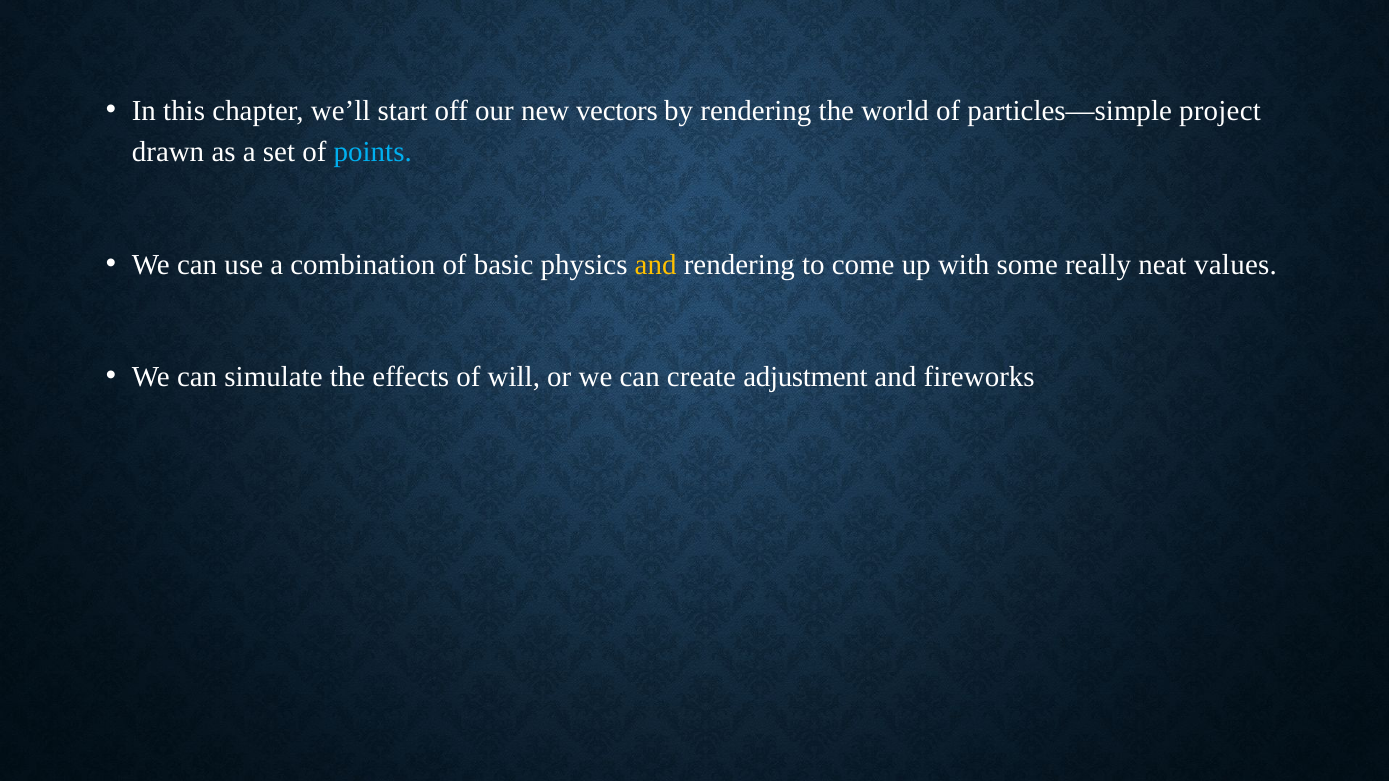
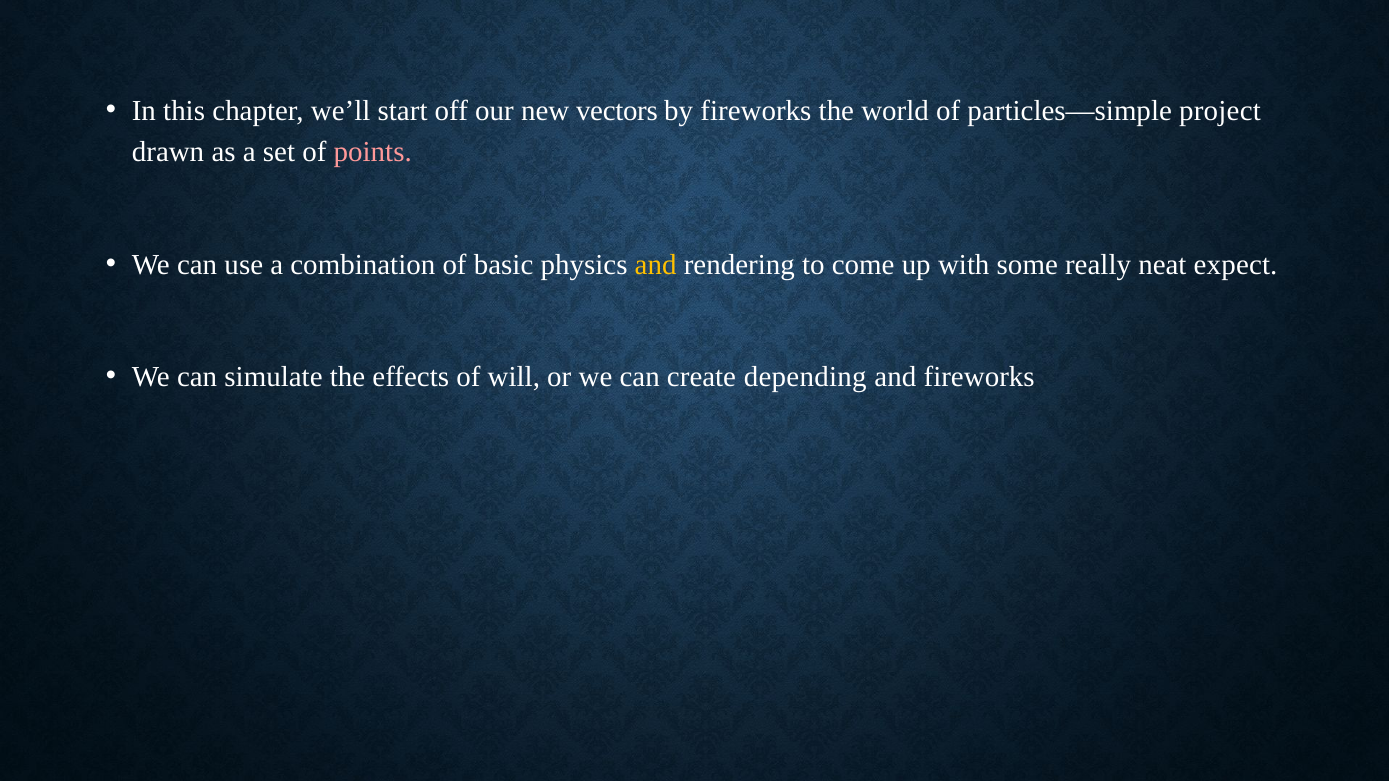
by rendering: rendering -> fireworks
points colour: light blue -> pink
values: values -> expect
adjustment: adjustment -> depending
